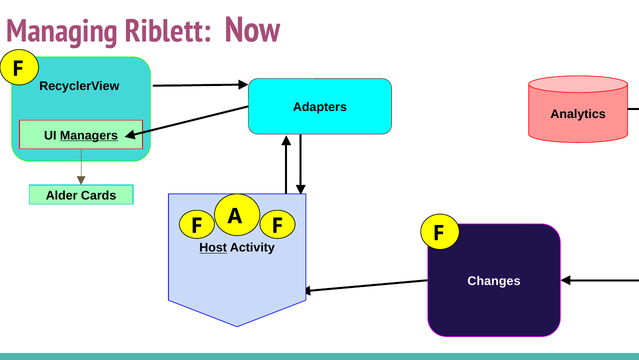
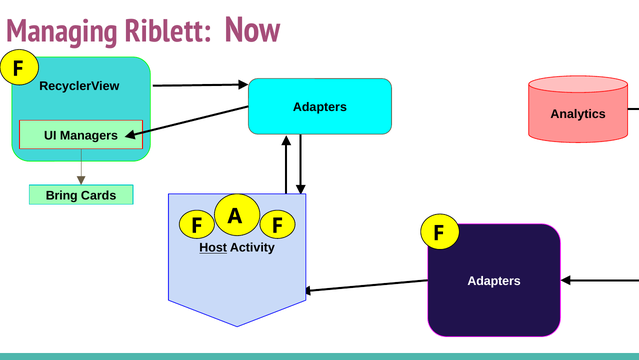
Managers underline: present -> none
Alder: Alder -> Bring
Changes at (494, 281): Changes -> Adapters
